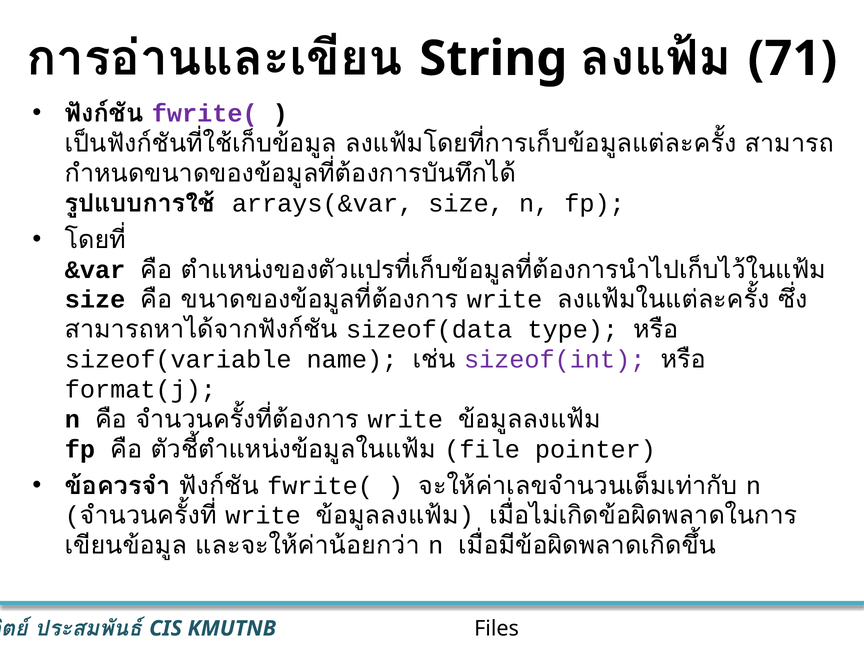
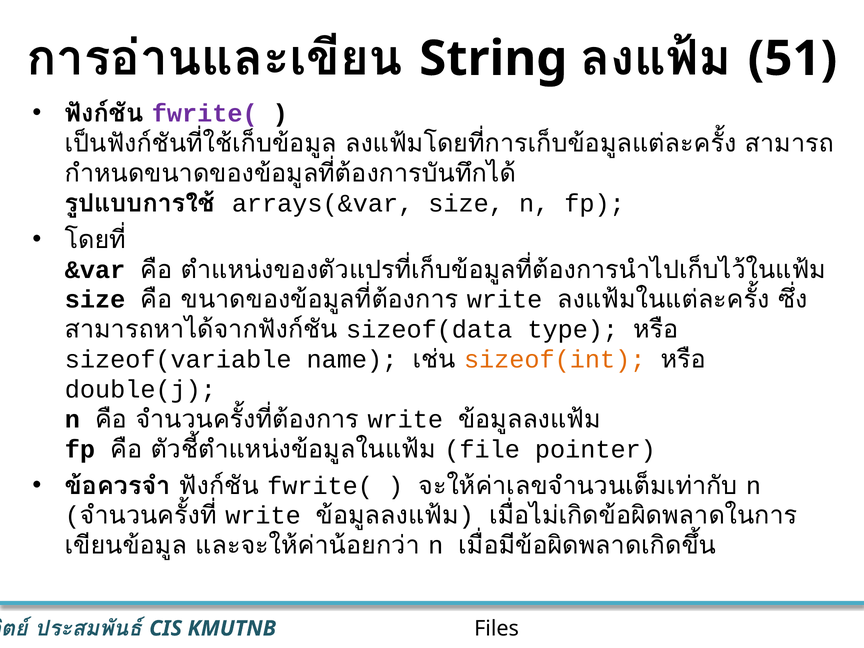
71: 71 -> 51
sizeof(int colour: purple -> orange
format(j: format(j -> double(j
